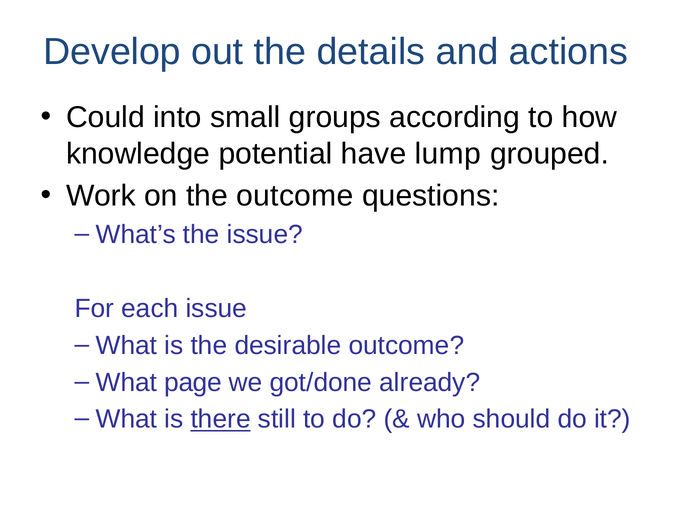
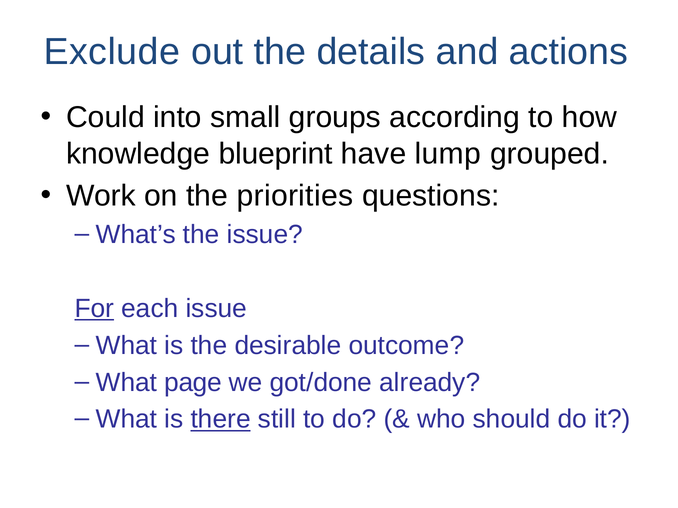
Develop: Develop -> Exclude
potential: potential -> blueprint
the outcome: outcome -> priorities
For underline: none -> present
